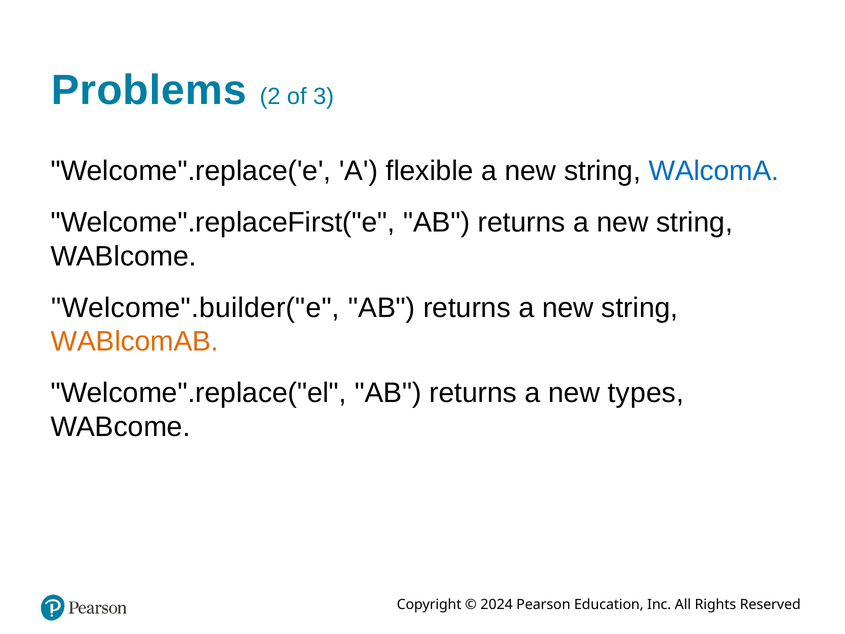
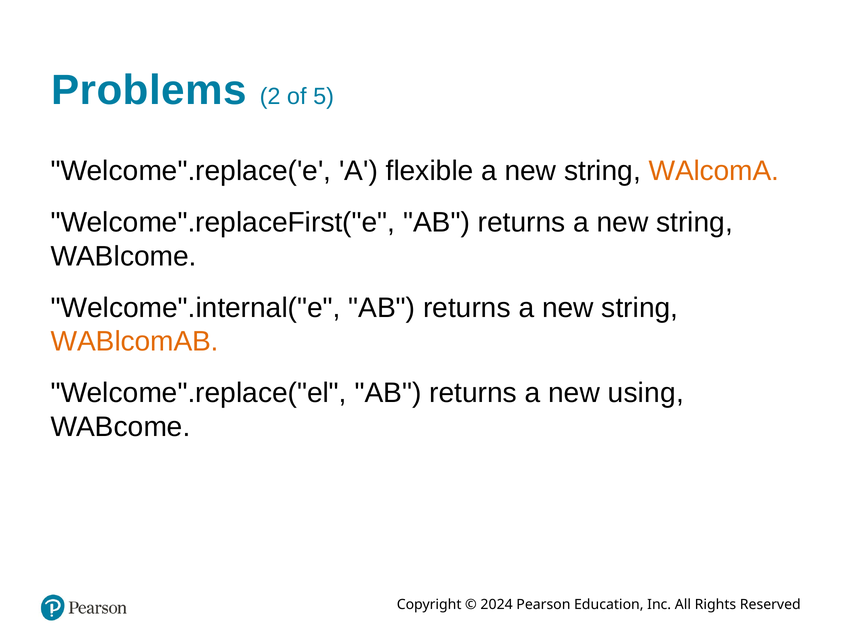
3: 3 -> 5
WAlcomA colour: blue -> orange
Welcome".builder("e: Welcome".builder("e -> Welcome".internal("e
types: types -> using
